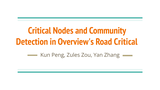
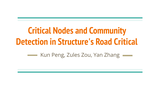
Overview's: Overview's -> Structure's
